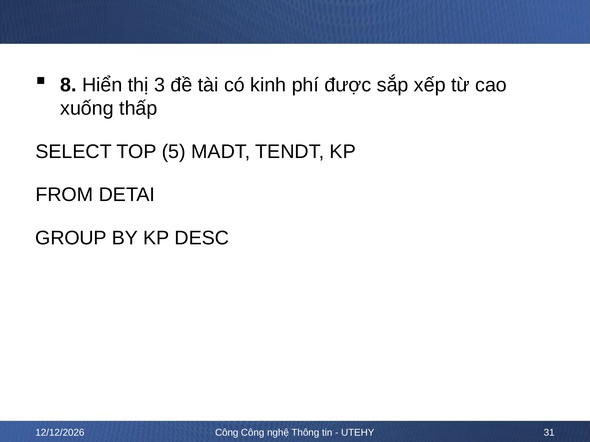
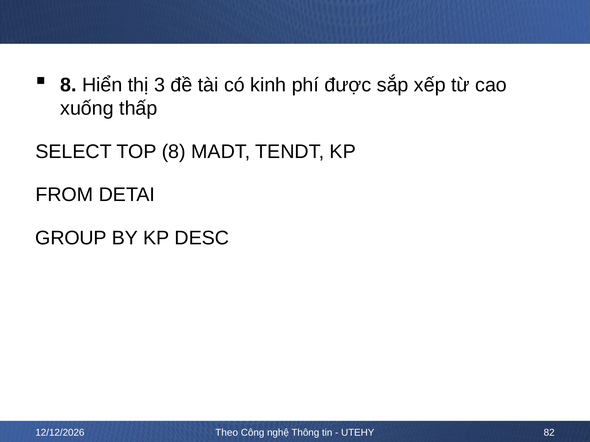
TOP 5: 5 -> 8
Công at (227, 433): Công -> Theo
31: 31 -> 82
